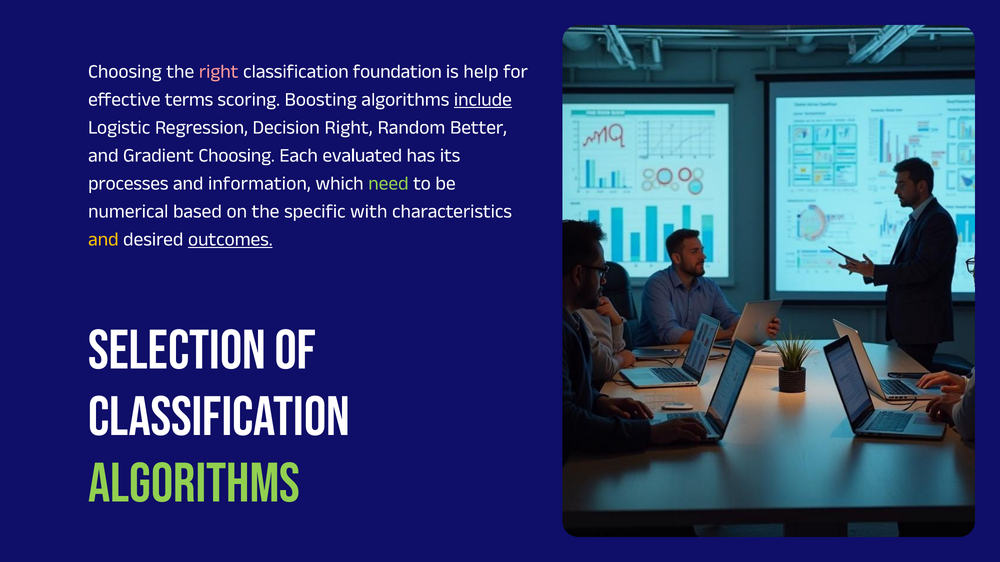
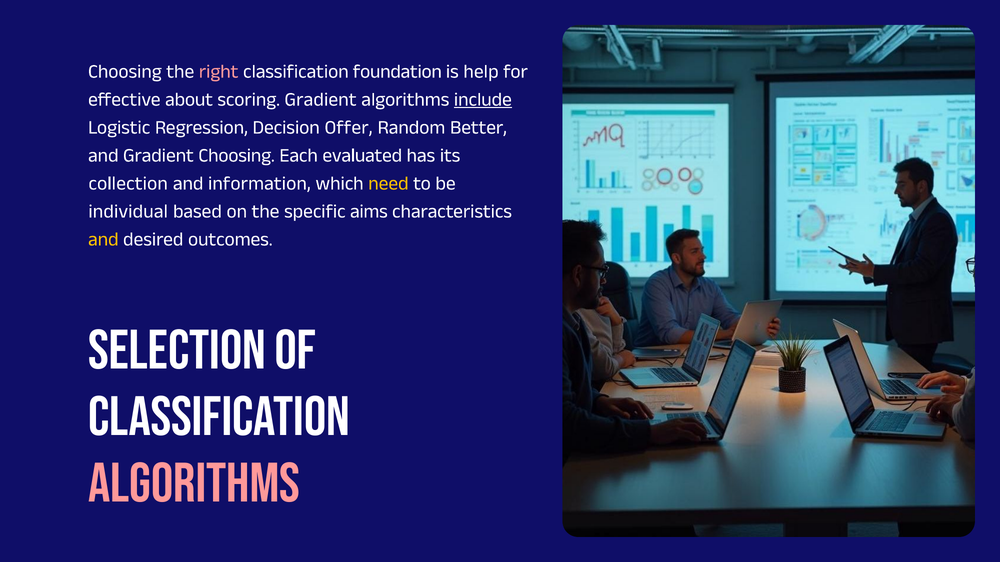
terms: terms -> about
scoring Boosting: Boosting -> Gradient
Decision Right: Right -> Offer
processes: processes -> collection
need colour: light green -> yellow
numerical: numerical -> individual
with: with -> aims
outcomes underline: present -> none
Algorithms at (194, 484) colour: light green -> pink
